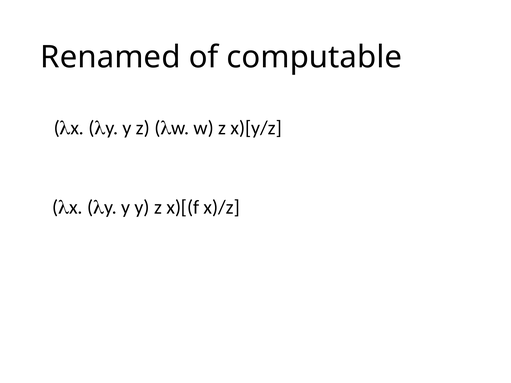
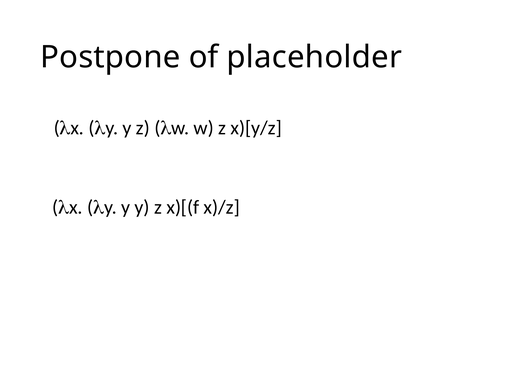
Renamed: Renamed -> Postpone
computable: computable -> placeholder
